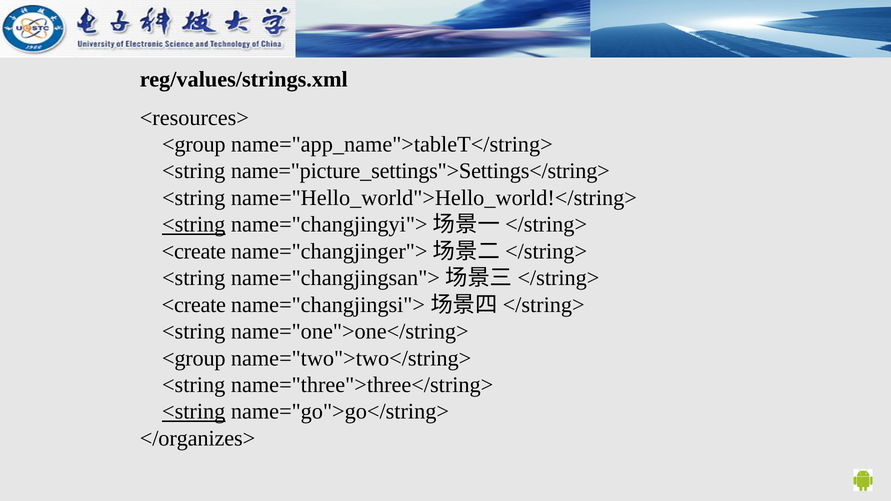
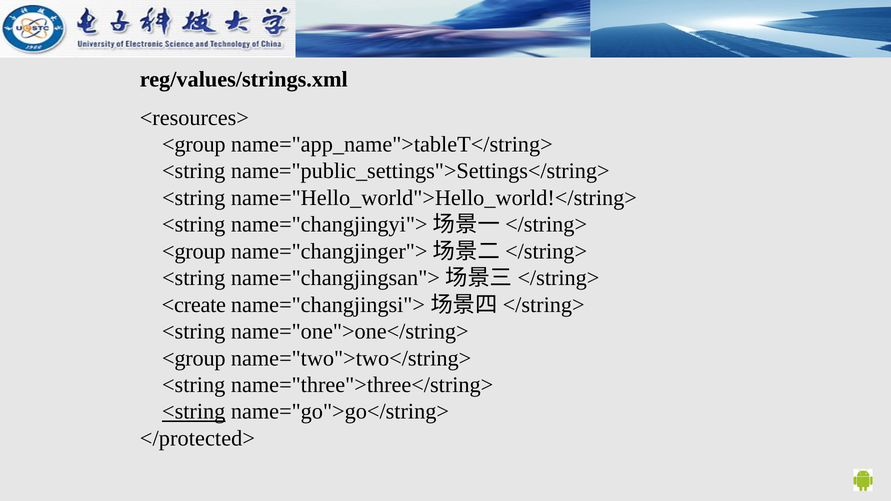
name="picture_settings">Settings</string>: name="picture_settings">Settings</string> -> name="public_settings">Settings</string>
<string at (194, 225) underline: present -> none
<create at (194, 251): <create -> <group
</organizes>: </organizes> -> </protected>
